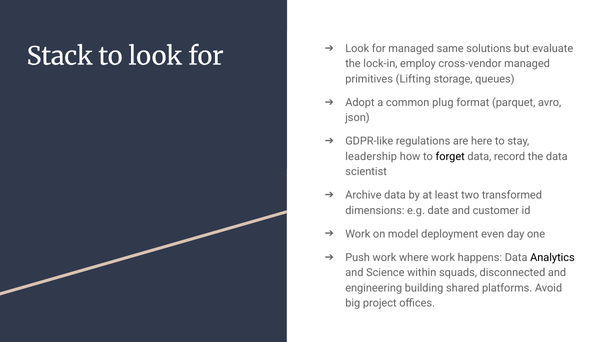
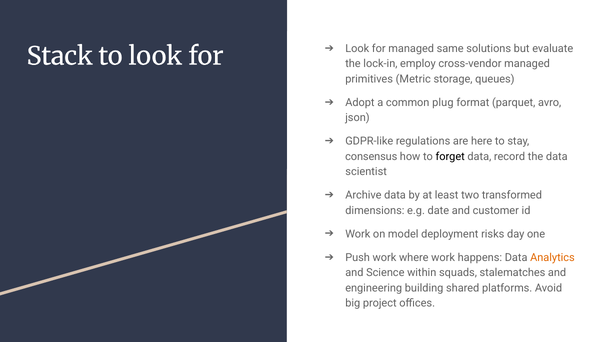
Lifting: Lifting -> Metric
leadership: leadership -> consensus
even: even -> risks
Analytics colour: black -> orange
disconnected: disconnected -> stalematches
